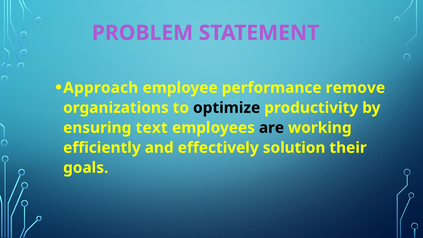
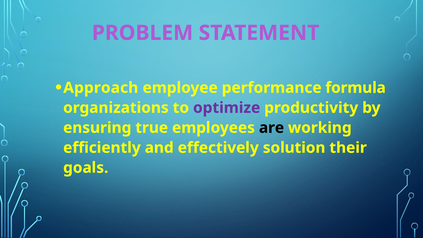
remove: remove -> formula
optimize colour: black -> purple
text: text -> true
